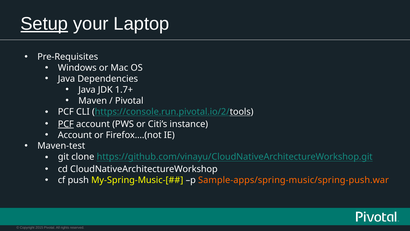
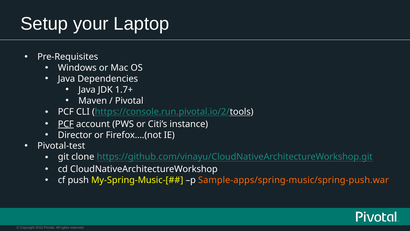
Setup underline: present -> none
Account at (75, 135): Account -> Director
Maven-test: Maven-test -> Pivotal-test
